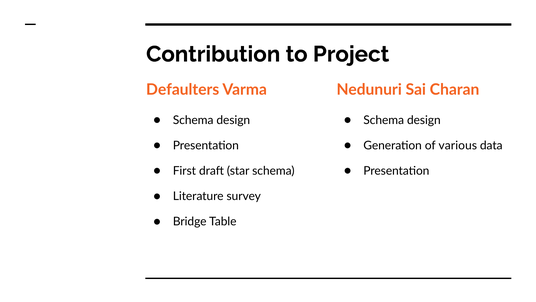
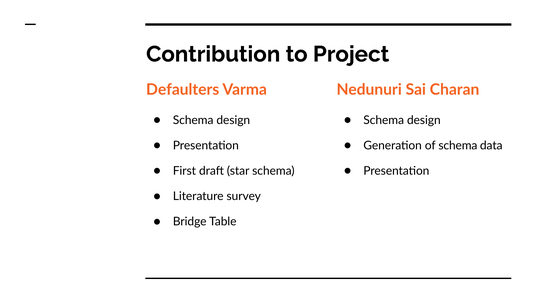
of various: various -> schema
